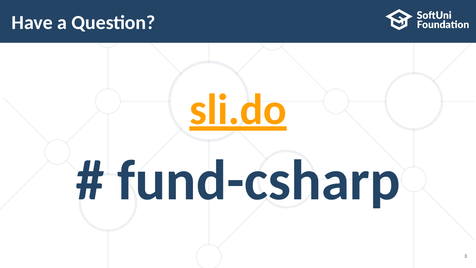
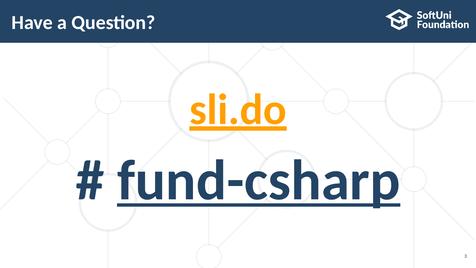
fund-csharp underline: none -> present
